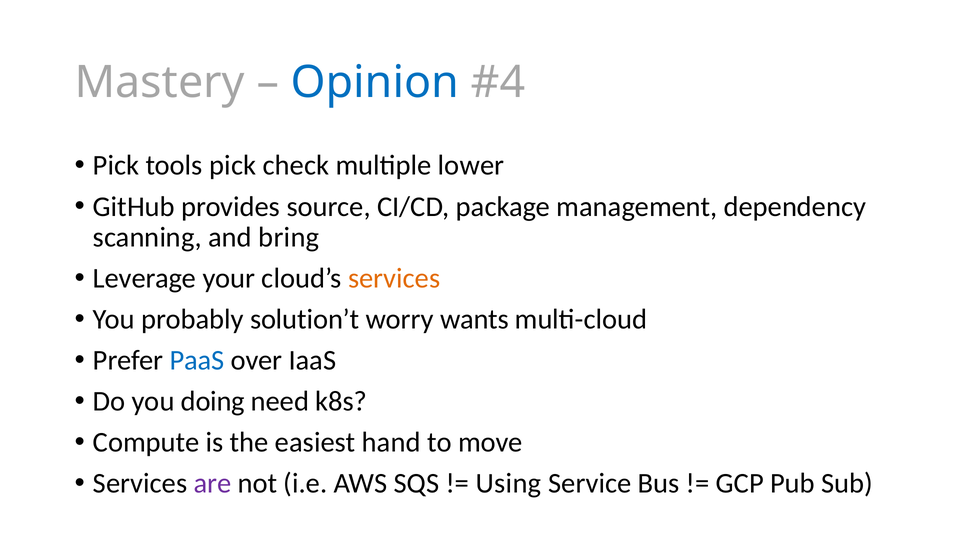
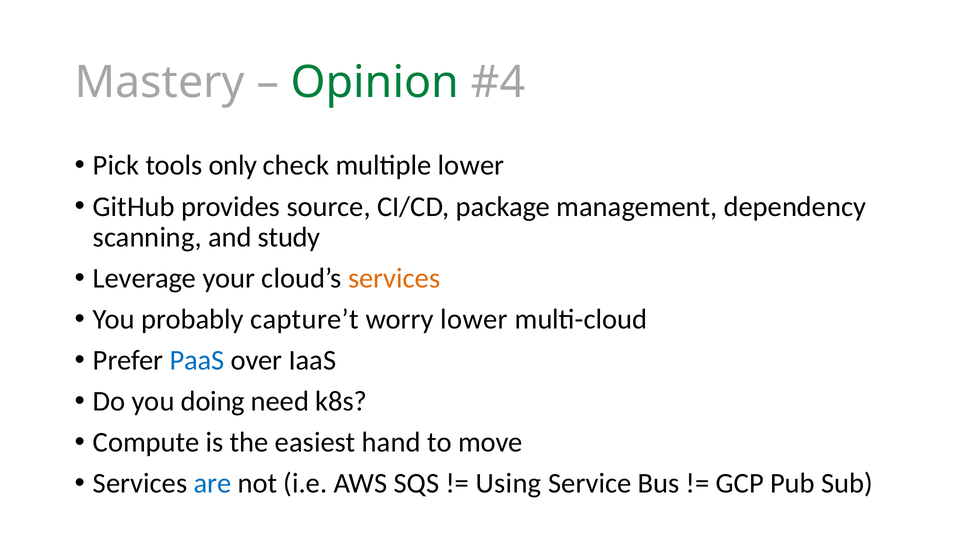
Opinion colour: blue -> green
tools pick: pick -> only
bring: bring -> study
solution’t: solution’t -> capture’t
worry wants: wants -> lower
are colour: purple -> blue
